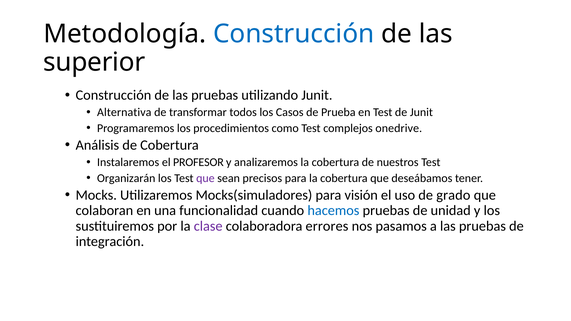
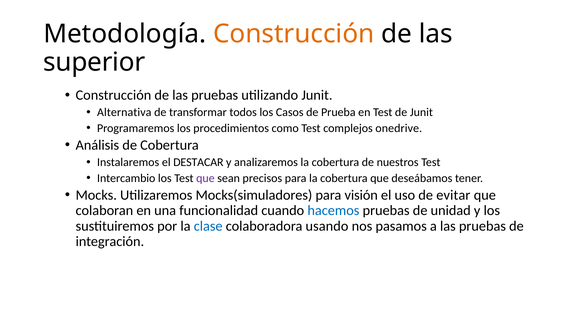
Construcción at (294, 34) colour: blue -> orange
PROFESOR: PROFESOR -> DESTACAR
Organizarán: Organizarán -> Intercambio
grado: grado -> evitar
clase colour: purple -> blue
errores: errores -> usando
